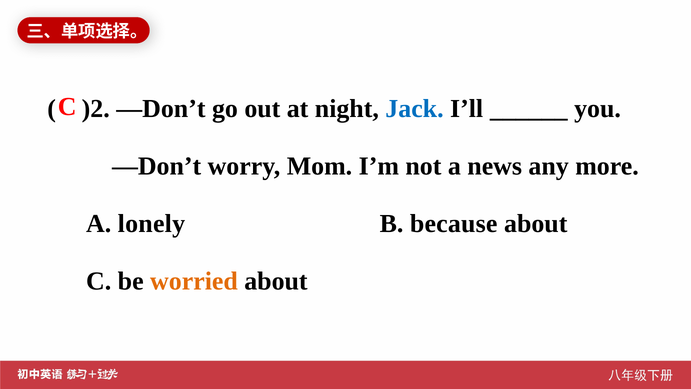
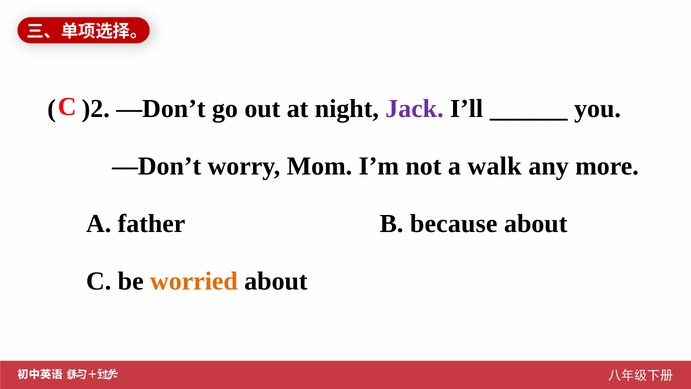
Jack colour: blue -> purple
news: news -> walk
lonely: lonely -> father
